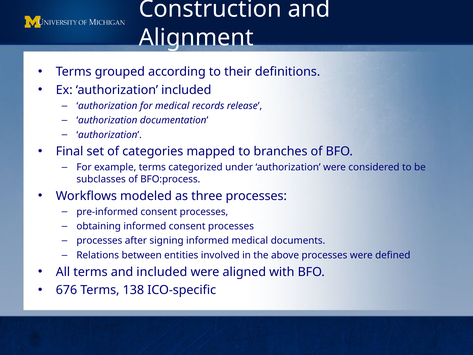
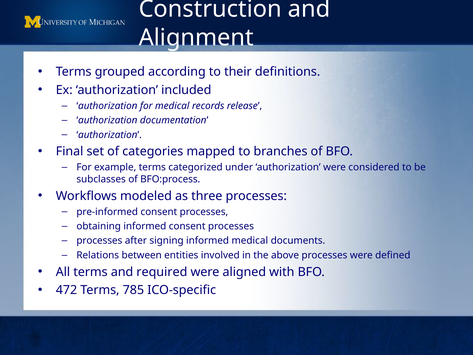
and included: included -> required
676: 676 -> 472
138: 138 -> 785
